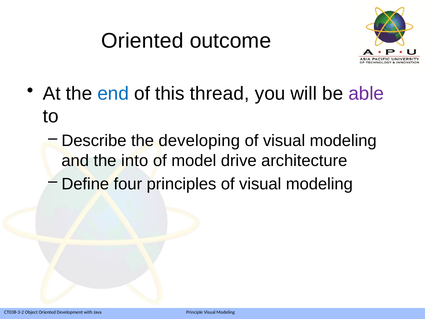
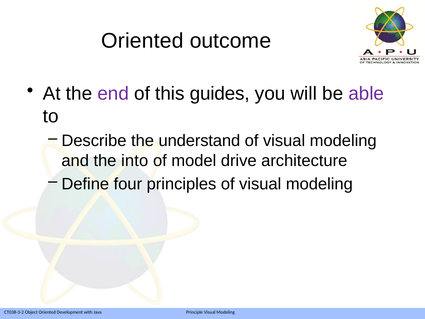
end colour: blue -> purple
thread: thread -> guides
developing: developing -> understand
